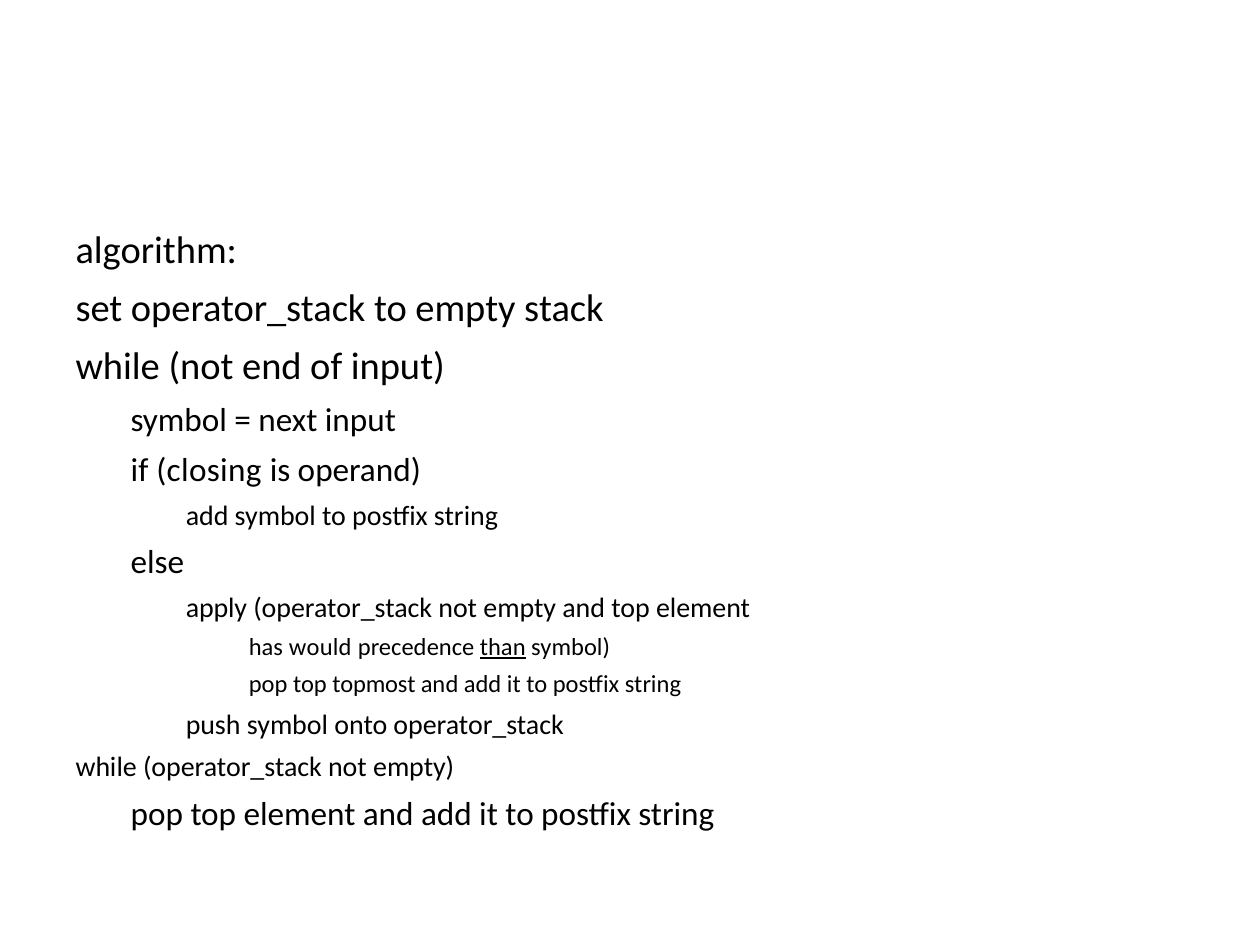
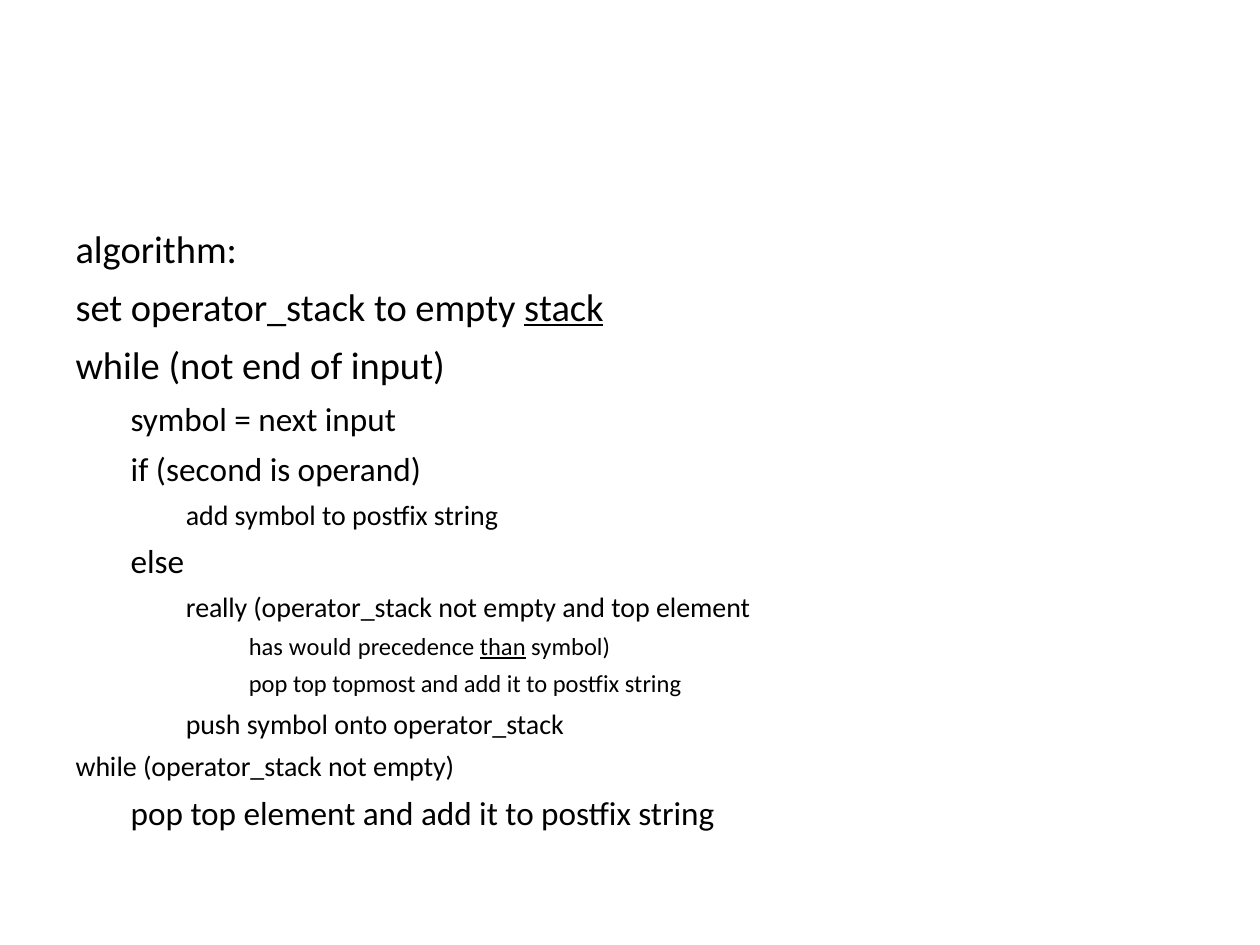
stack underline: none -> present
closing: closing -> second
apply: apply -> really
